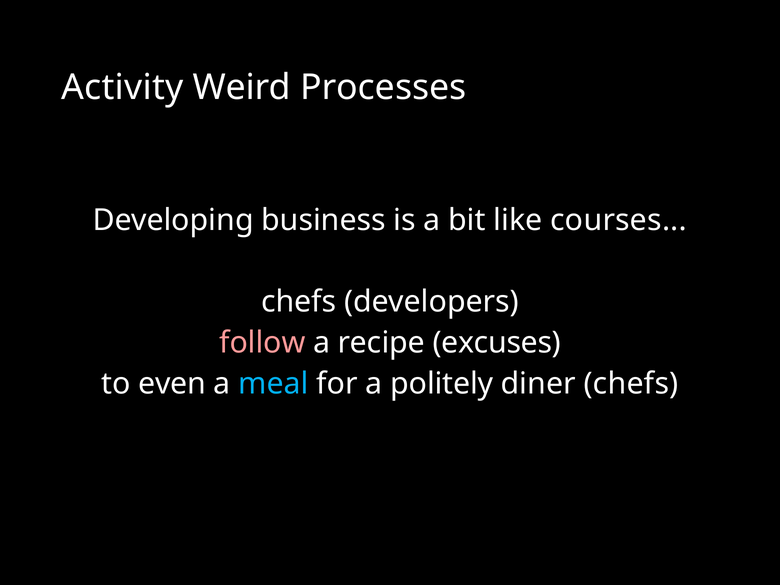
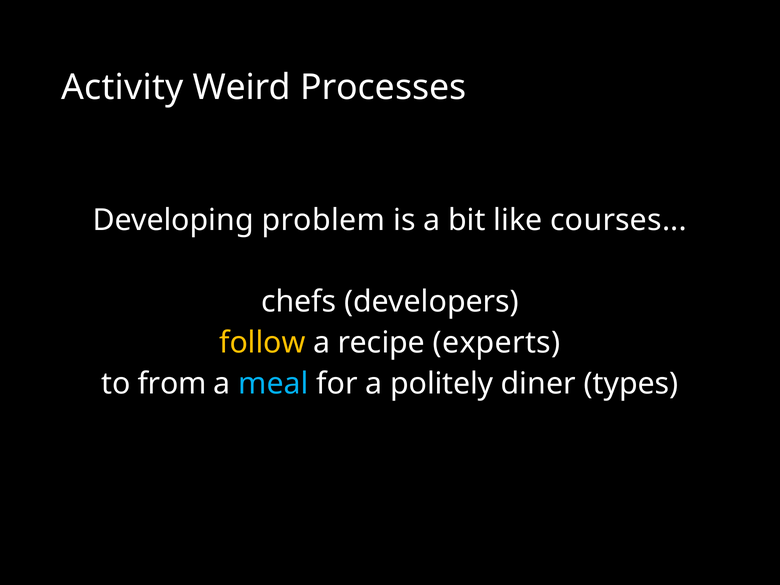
business: business -> problem
follow colour: pink -> yellow
excuses: excuses -> experts
even: even -> from
diner chefs: chefs -> types
